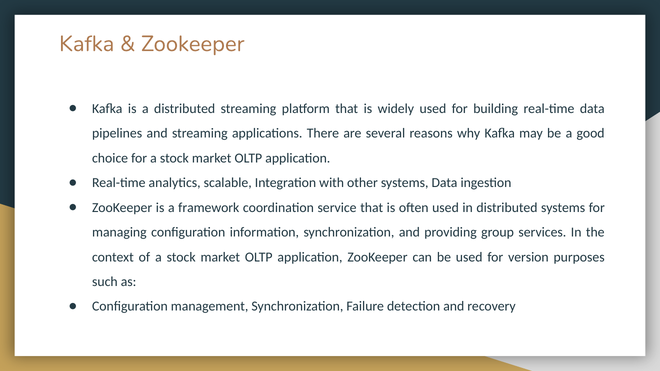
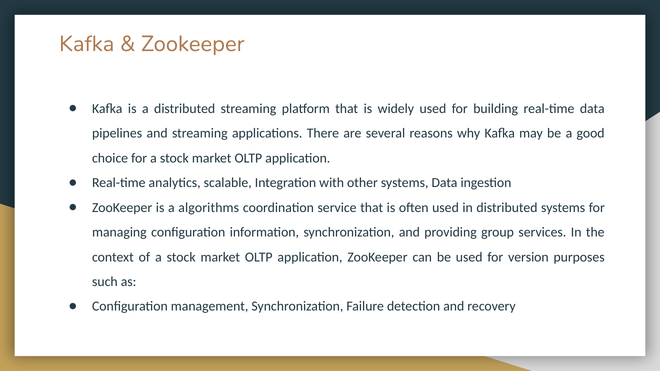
framework: framework -> algorithms
